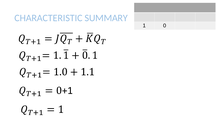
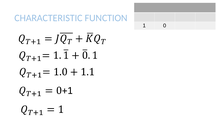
SUMMARY: SUMMARY -> FUNCTION
